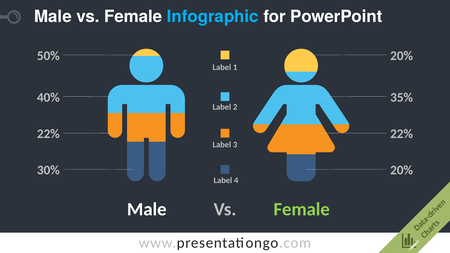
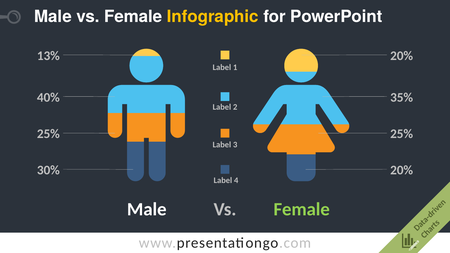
Infographic colour: light blue -> yellow
50%: 50% -> 13%
22% at (48, 134): 22% -> 25%
22% at (402, 134): 22% -> 25%
